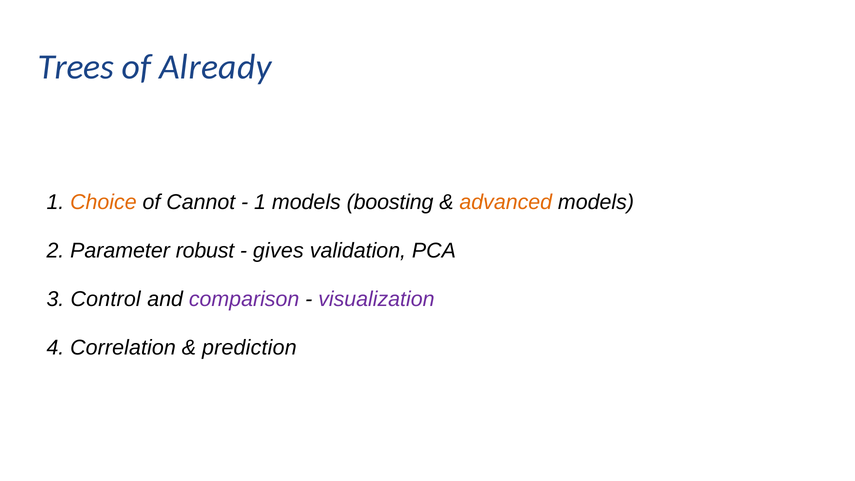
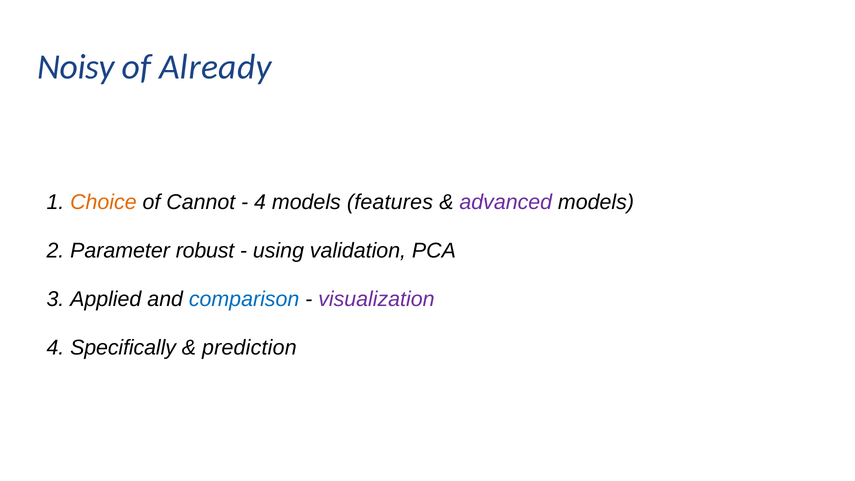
Trees: Trees -> Noisy
1 at (260, 202): 1 -> 4
boosting: boosting -> features
advanced colour: orange -> purple
gives: gives -> using
Control: Control -> Applied
comparison colour: purple -> blue
Correlation: Correlation -> Specifically
